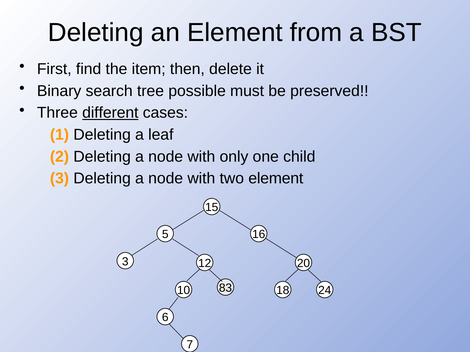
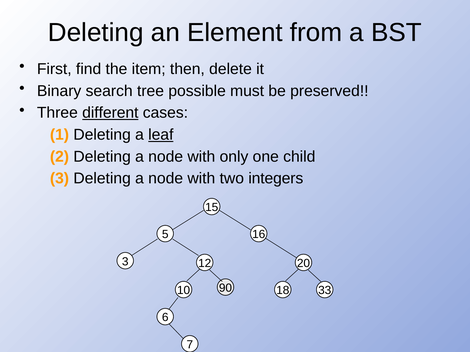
leaf underline: none -> present
two element: element -> integers
83: 83 -> 90
24: 24 -> 33
